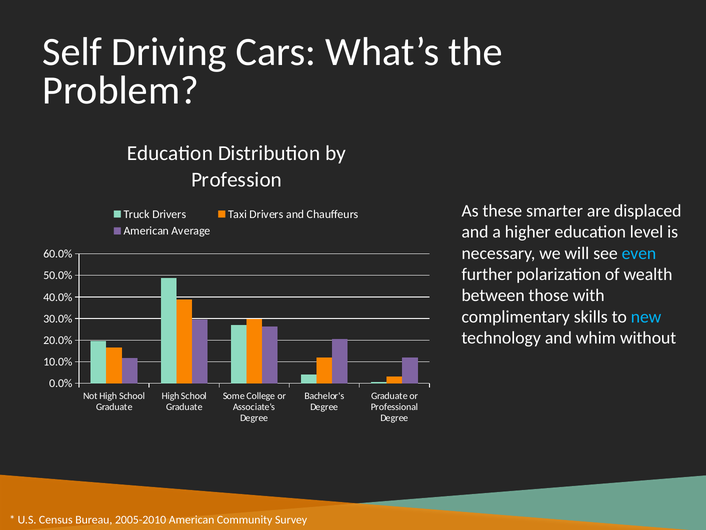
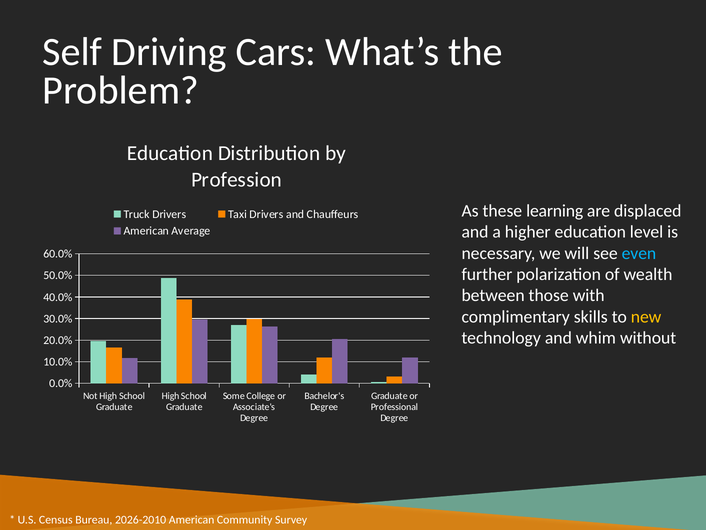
smarter: smarter -> learning
new colour: light blue -> yellow
2005-2010: 2005-2010 -> 2026-2010
